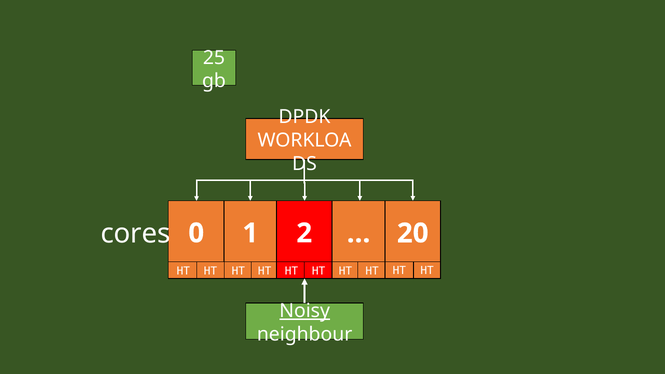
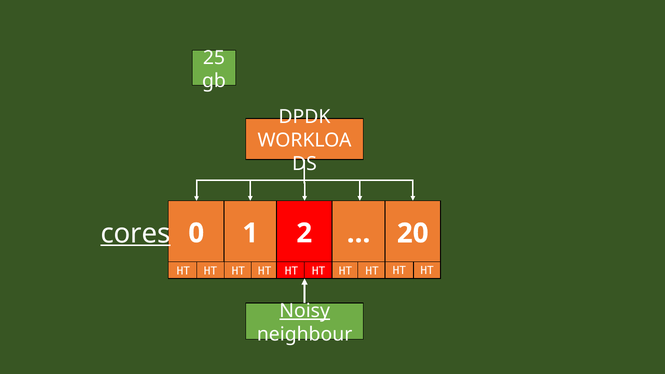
cores underline: none -> present
